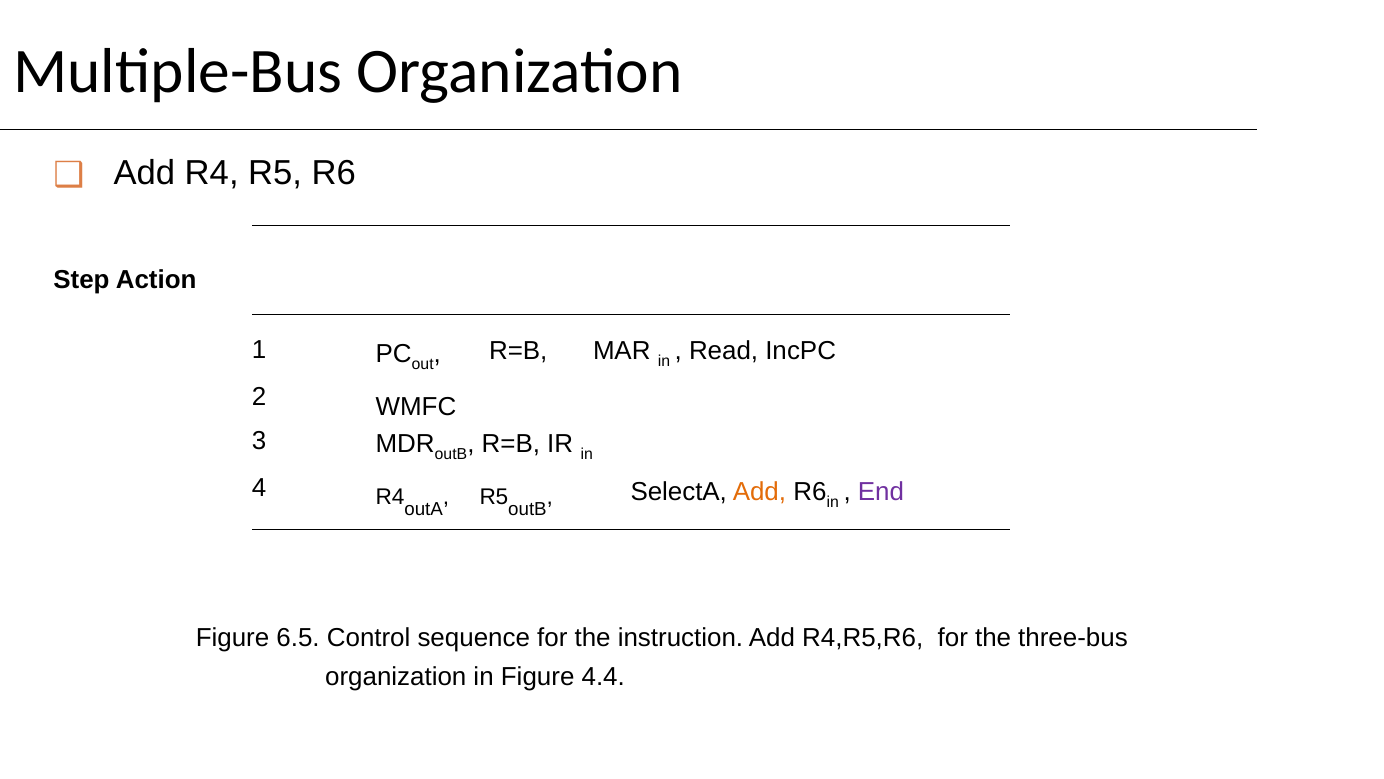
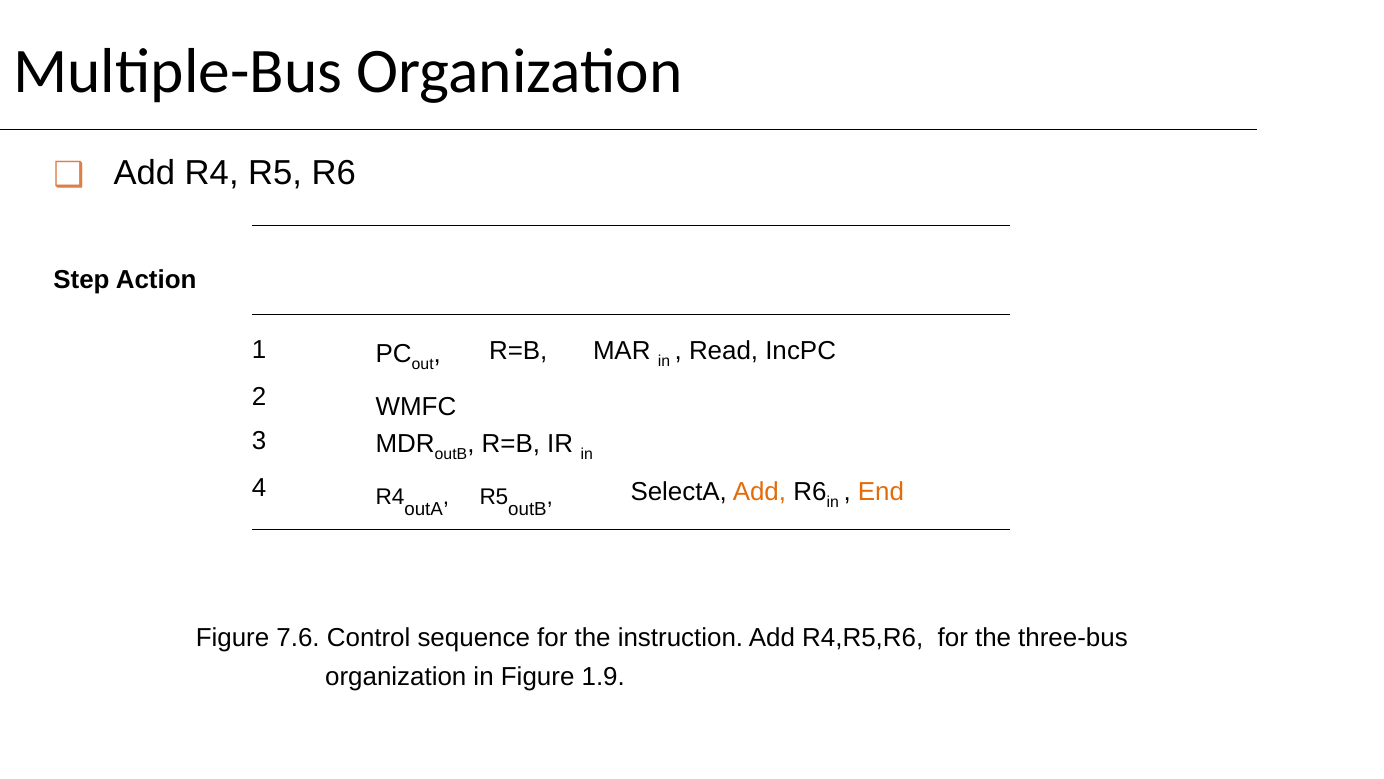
End colour: purple -> orange
6.5: 6.5 -> 7.6
4.4: 4.4 -> 1.9
